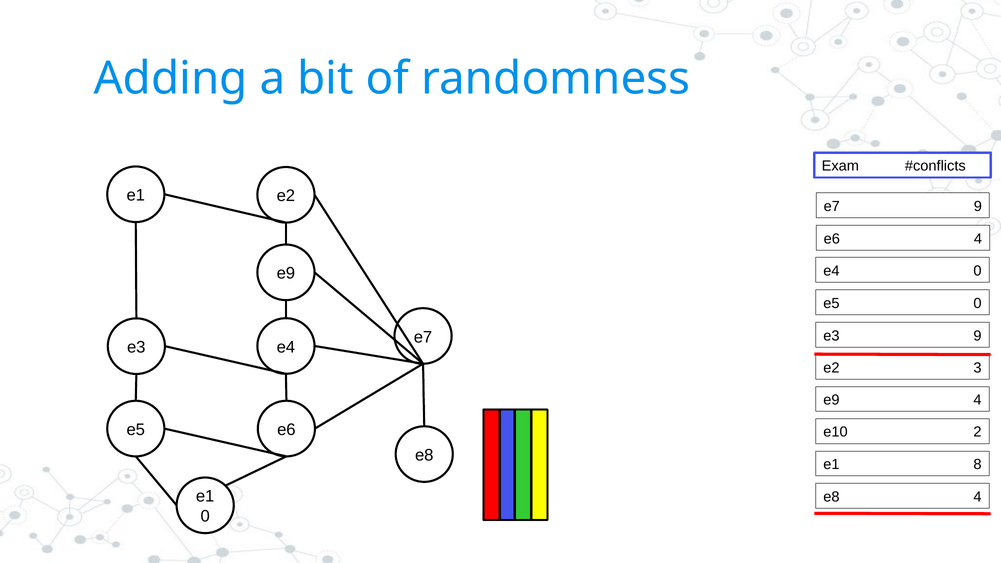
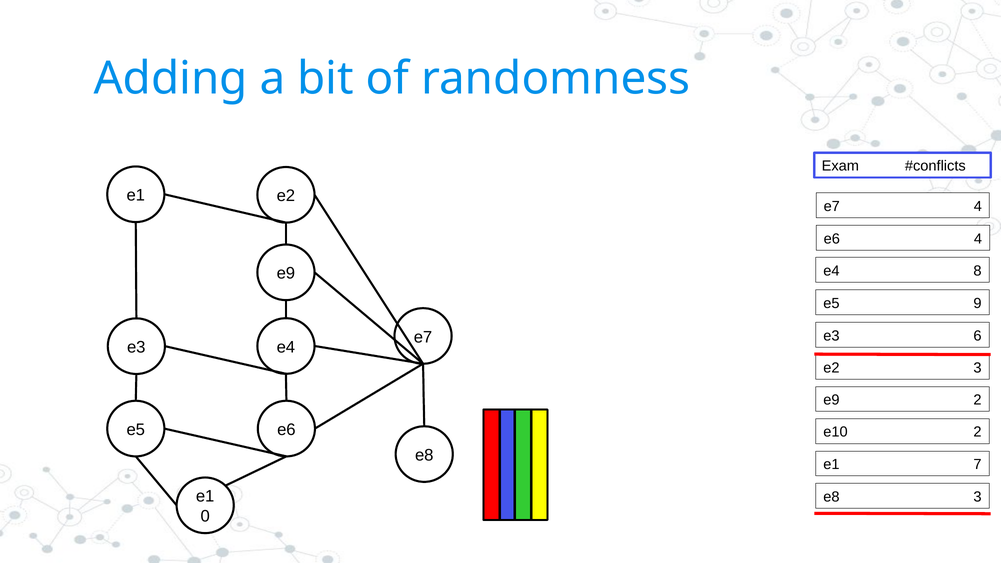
e7 9: 9 -> 4
e4 0: 0 -> 8
e5 0: 0 -> 9
e3 9: 9 -> 6
e9 4: 4 -> 2
8: 8 -> 7
e8 4: 4 -> 3
